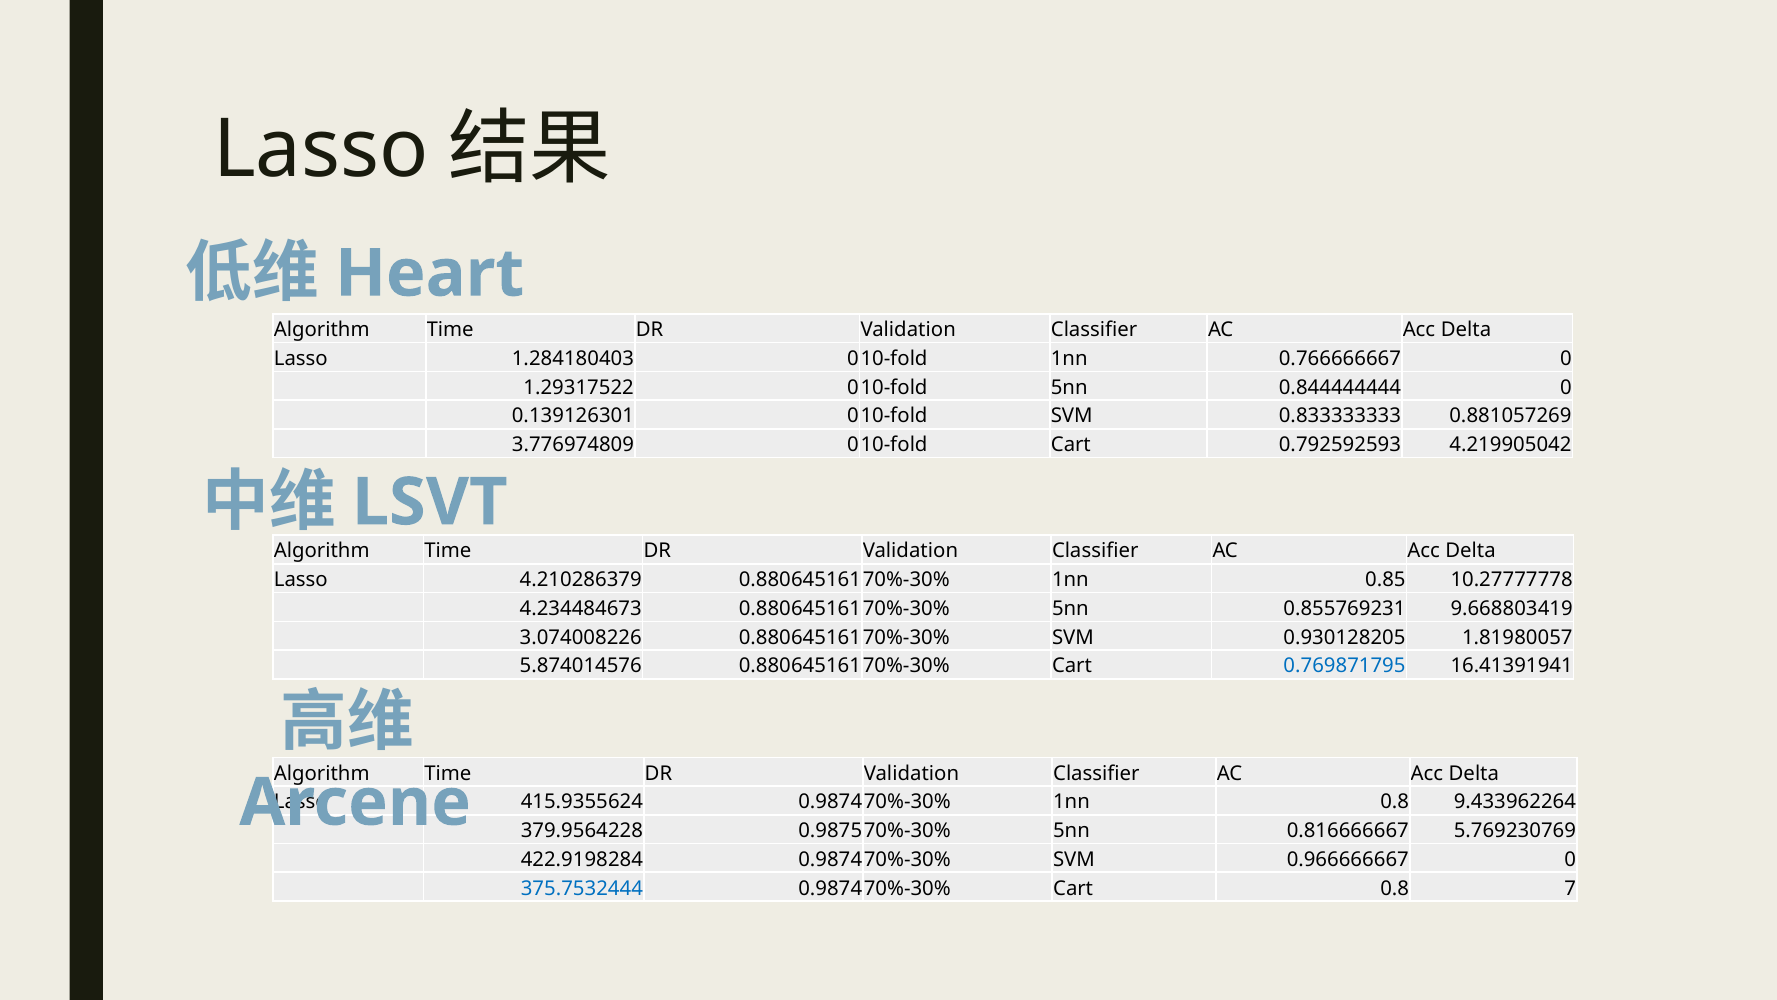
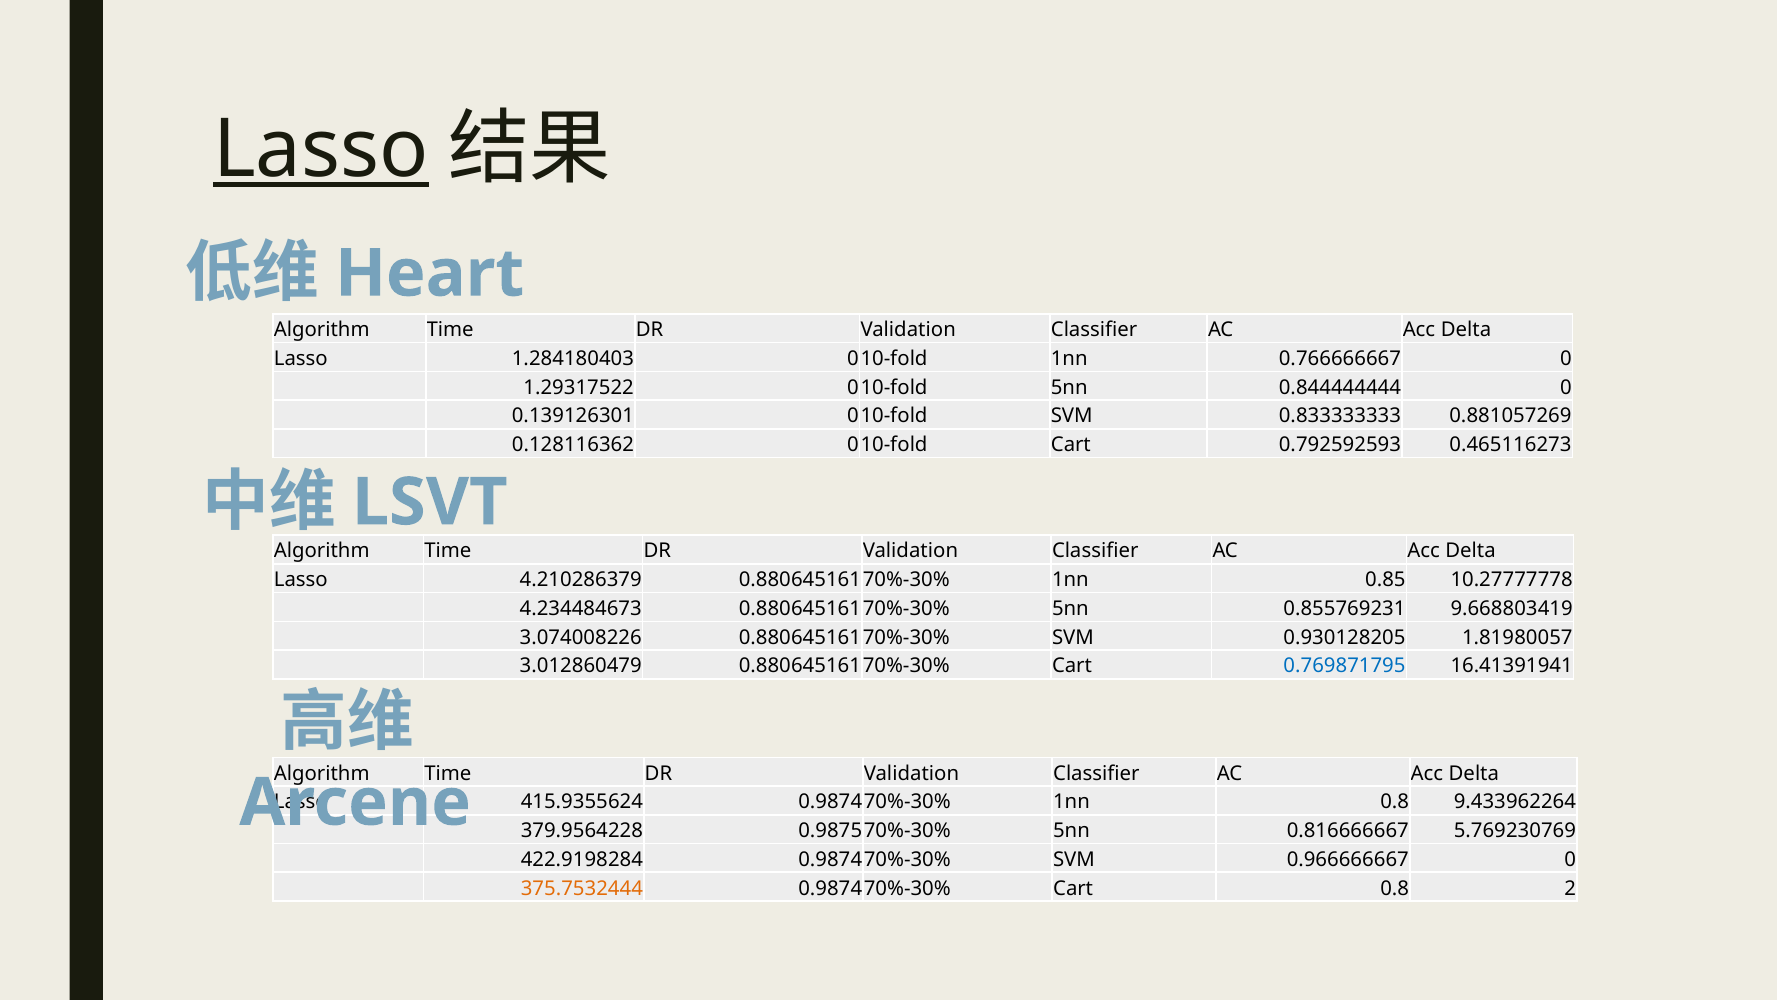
Lasso at (321, 149) underline: none -> present
3.776974809: 3.776974809 -> 0.128116362
4.219905042: 4.219905042 -> 0.465116273
5.874014576: 5.874014576 -> 3.012860479
375.7532444 colour: blue -> orange
7: 7 -> 2
